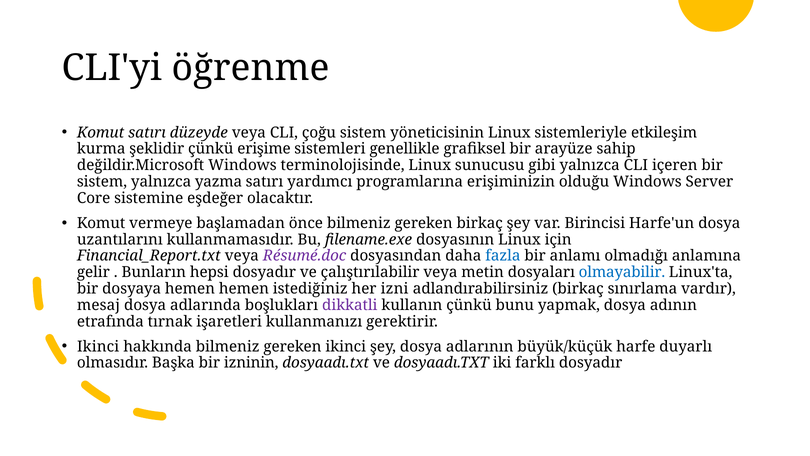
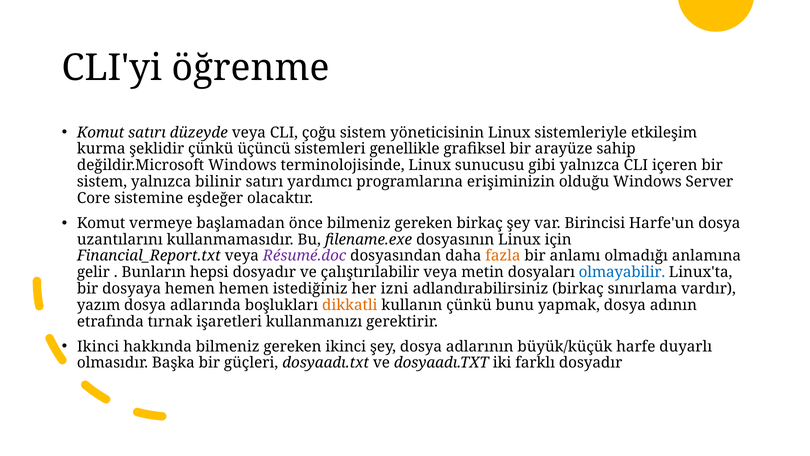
erişime: erişime -> üçüncü
yazma: yazma -> bilinir
fazla colour: blue -> orange
mesaj: mesaj -> yazım
dikkatli colour: purple -> orange
izninin: izninin -> güçleri
